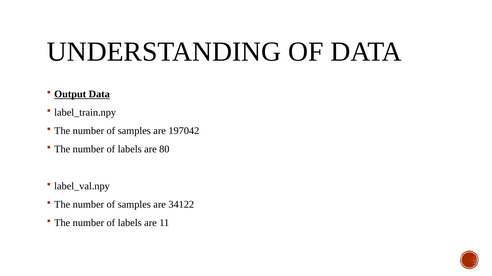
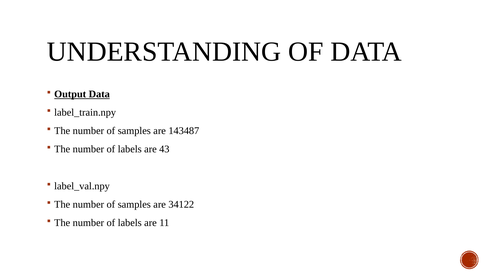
197042: 197042 -> 143487
80: 80 -> 43
